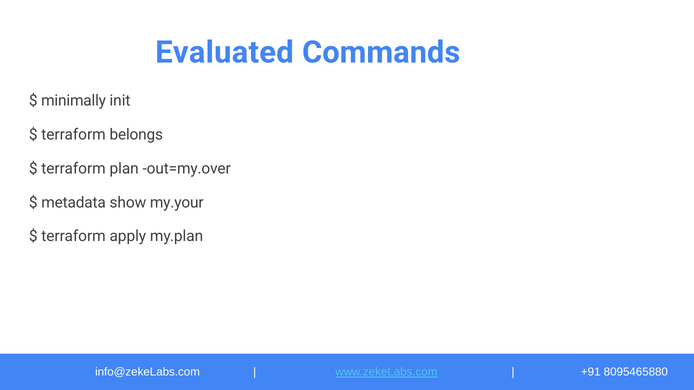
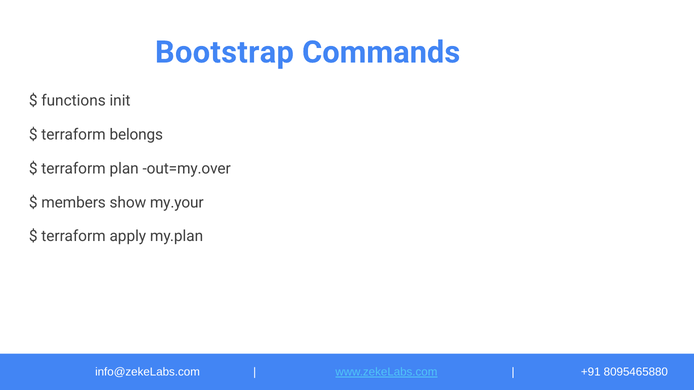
Evaluated: Evaluated -> Bootstrap
minimally: minimally -> functions
metadata: metadata -> members
